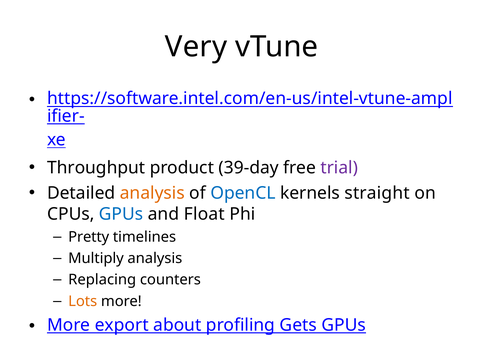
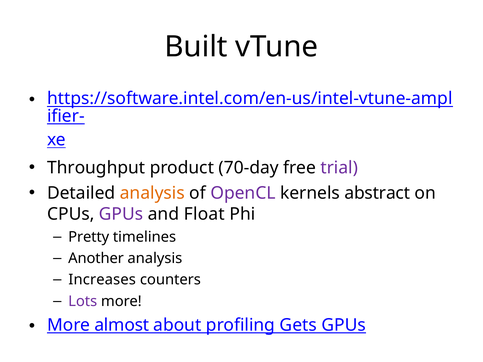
Very: Very -> Built
39-day: 39-day -> 70-day
OpenCL colour: blue -> purple
straight: straight -> abstract
GPUs at (121, 214) colour: blue -> purple
Multiply: Multiply -> Another
Replacing: Replacing -> Increases
Lots colour: orange -> purple
export: export -> almost
